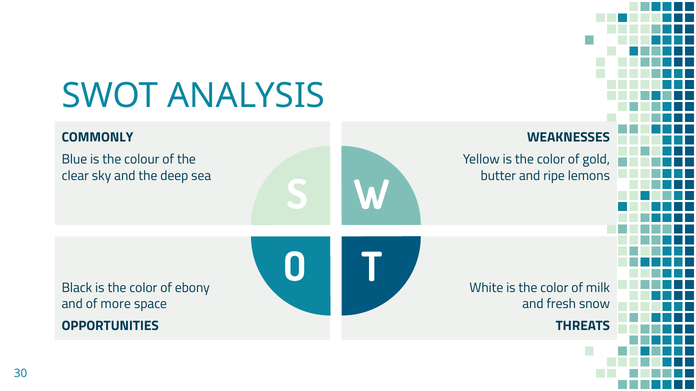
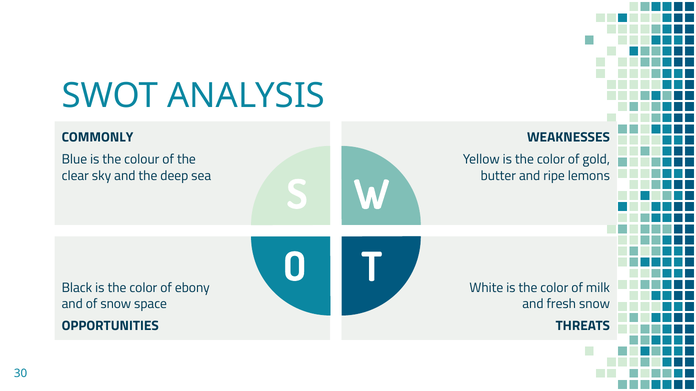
of more: more -> snow
